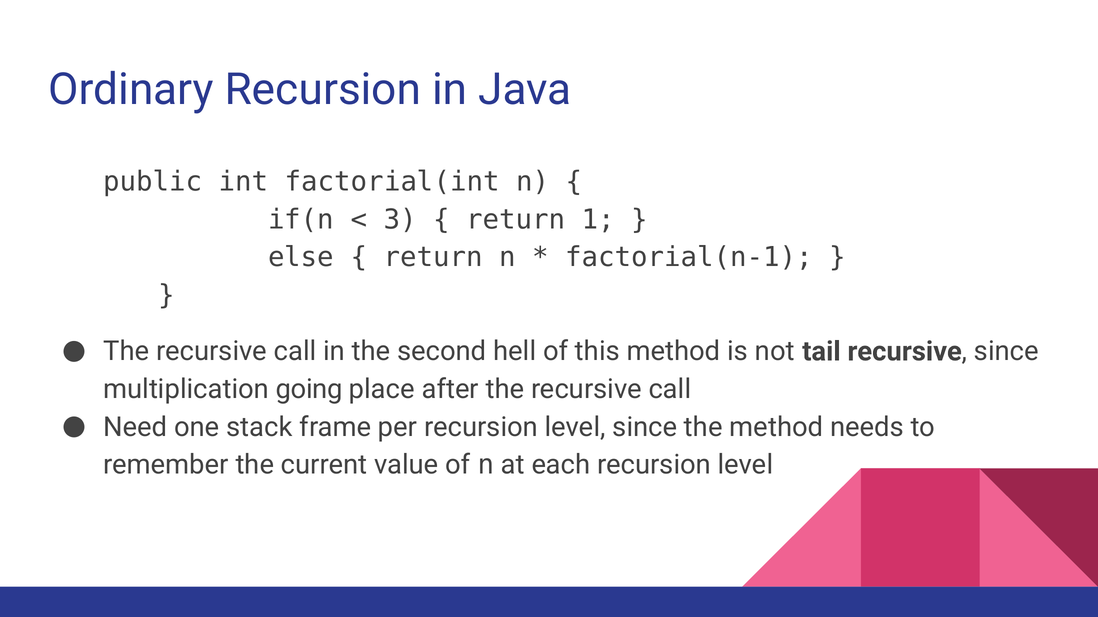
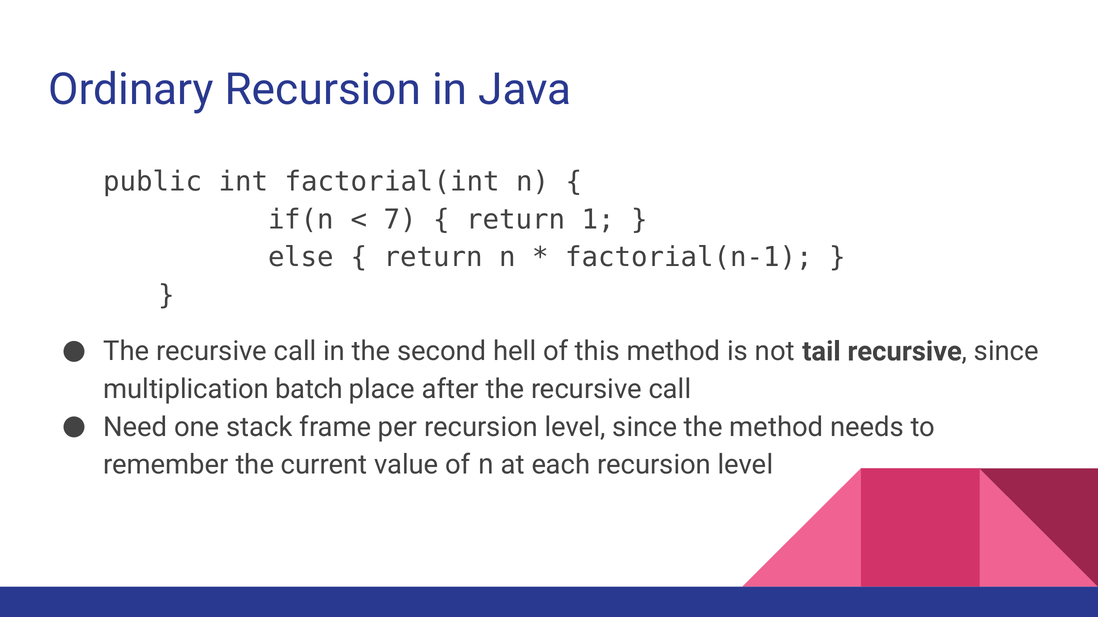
3: 3 -> 7
going: going -> batch
